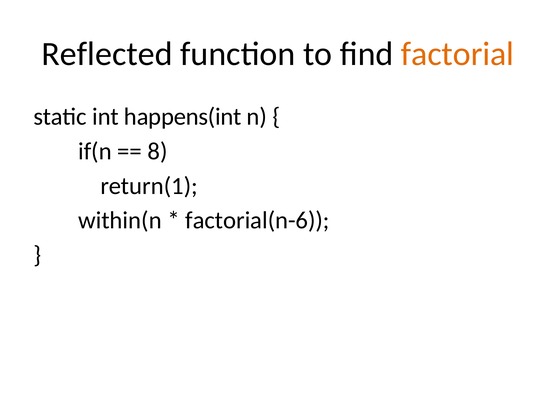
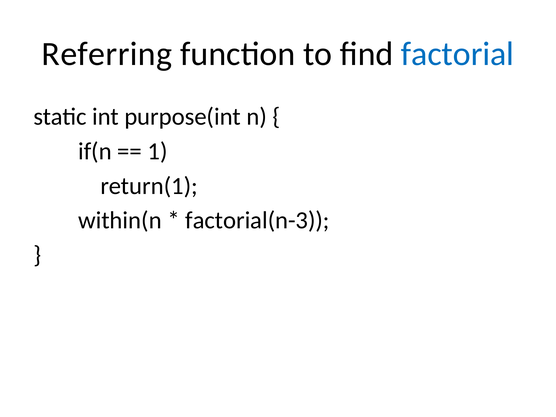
Reflected: Reflected -> Referring
factorial colour: orange -> blue
happens(int: happens(int -> purpose(int
8: 8 -> 1
factorial(n-6: factorial(n-6 -> factorial(n-3
